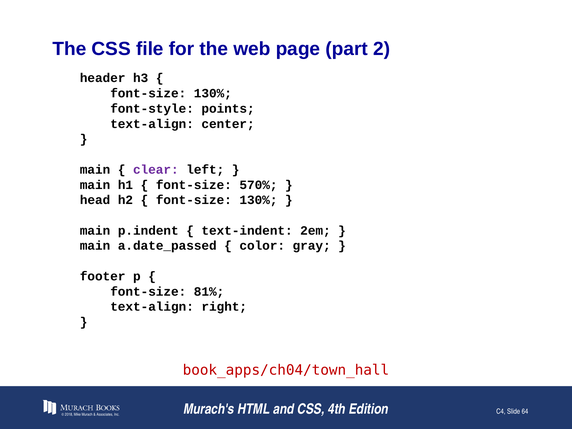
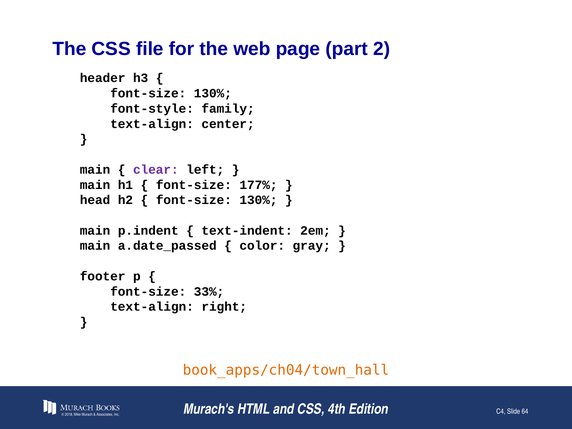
points: points -> family
570%: 570% -> 177%
81%: 81% -> 33%
book_apps/ch04/town_hall colour: red -> orange
